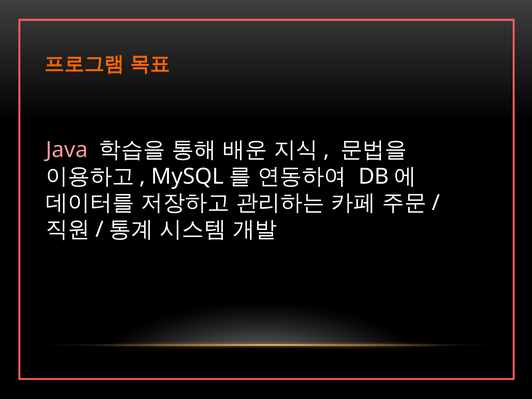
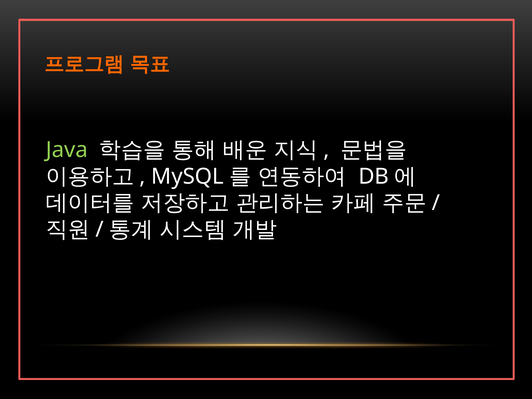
Java colour: pink -> light green
